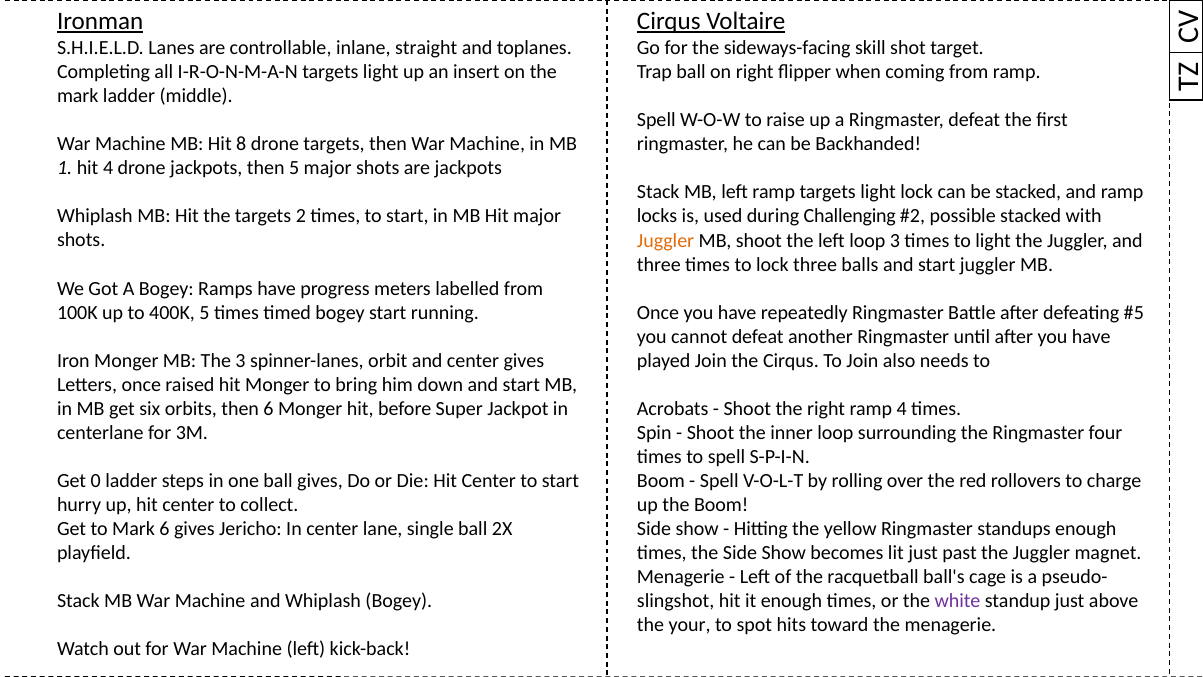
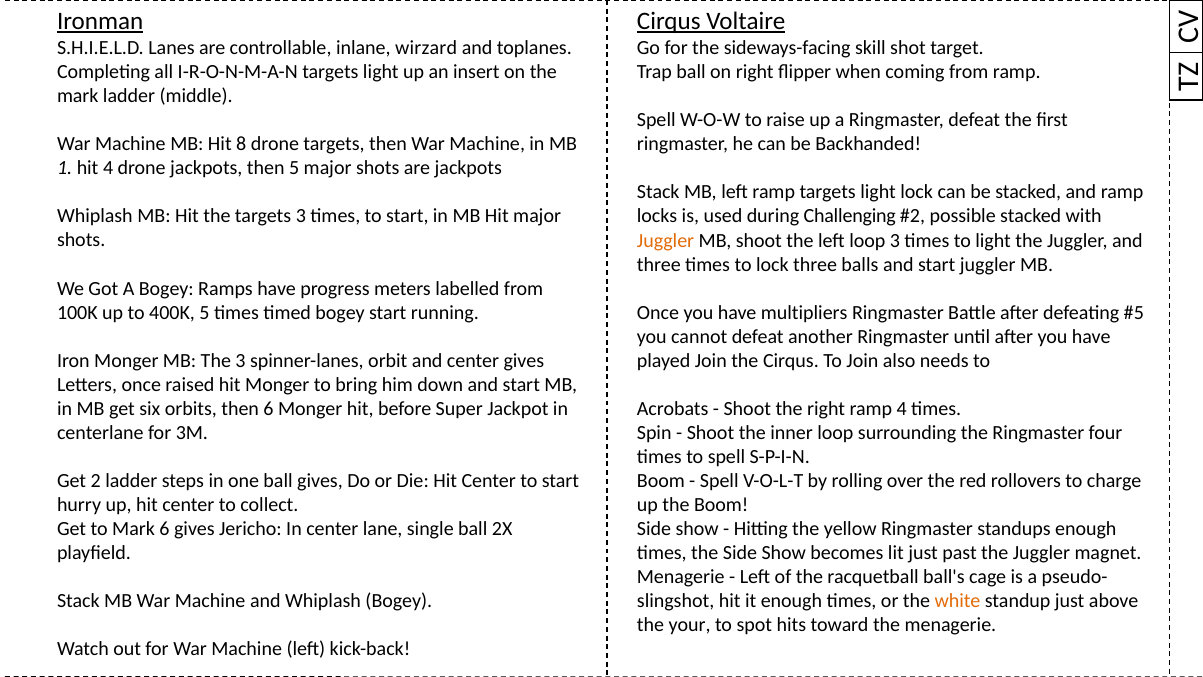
straight: straight -> wirzard
targets 2: 2 -> 3
repeatedly: repeatedly -> multipliers
0: 0 -> 2
white colour: purple -> orange
